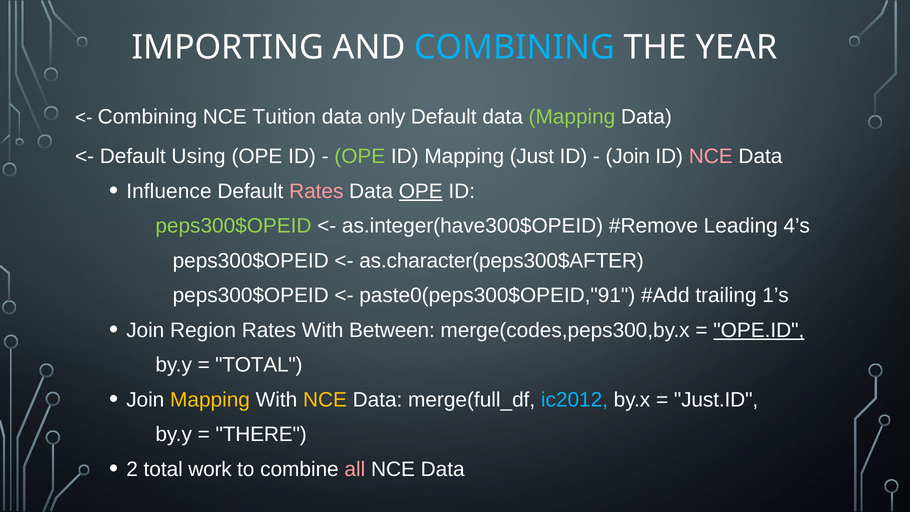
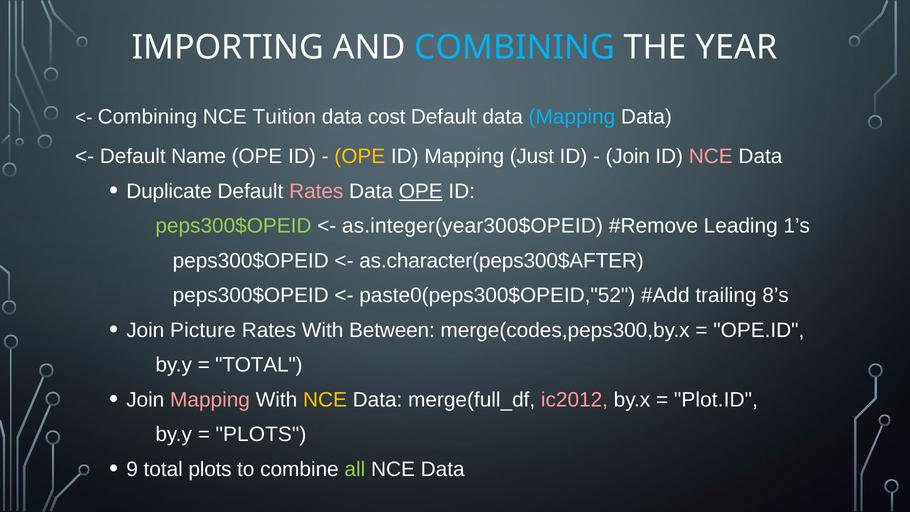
only: only -> cost
Mapping at (572, 117) colour: light green -> light blue
Using: Using -> Name
OPE at (360, 156) colour: light green -> yellow
Influence: Influence -> Duplicate
as.integer(have300$OPEID: as.integer(have300$OPEID -> as.integer(year300$OPEID
4’s: 4’s -> 1’s
paste0(peps300$OPEID,"91: paste0(peps300$OPEID,"91 -> paste0(peps300$OPEID,"52
1’s: 1’s -> 8’s
Region: Region -> Picture
OPE.ID underline: present -> none
Mapping at (210, 400) colour: yellow -> pink
ic2012 colour: light blue -> pink
Just.ID: Just.ID -> Plot.ID
THERE at (261, 434): THERE -> PLOTS
2: 2 -> 9
total work: work -> plots
all colour: pink -> light green
